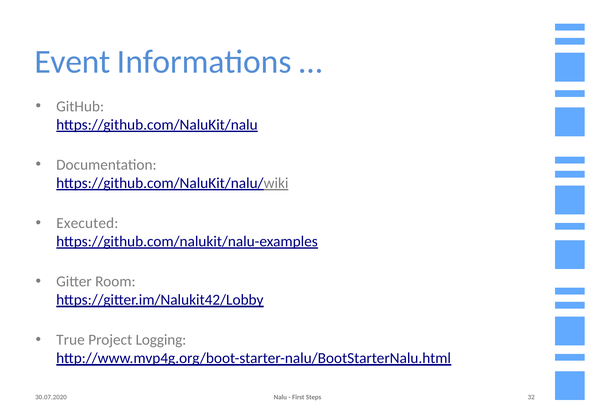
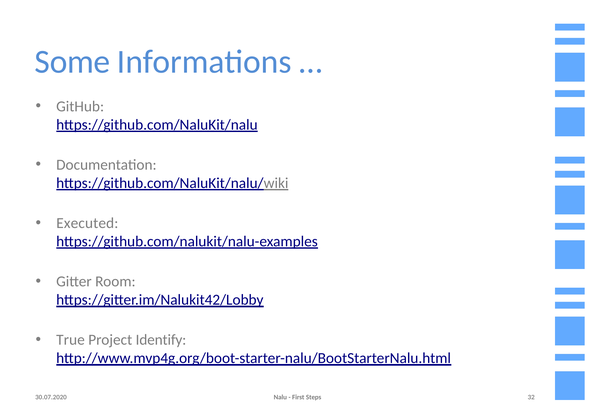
Event: Event -> Some
Logging: Logging -> Identify
